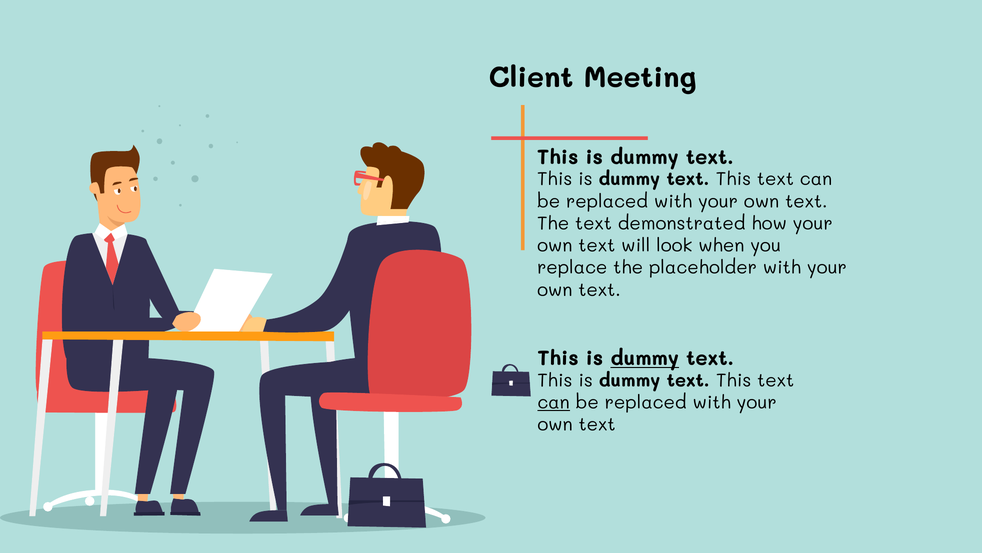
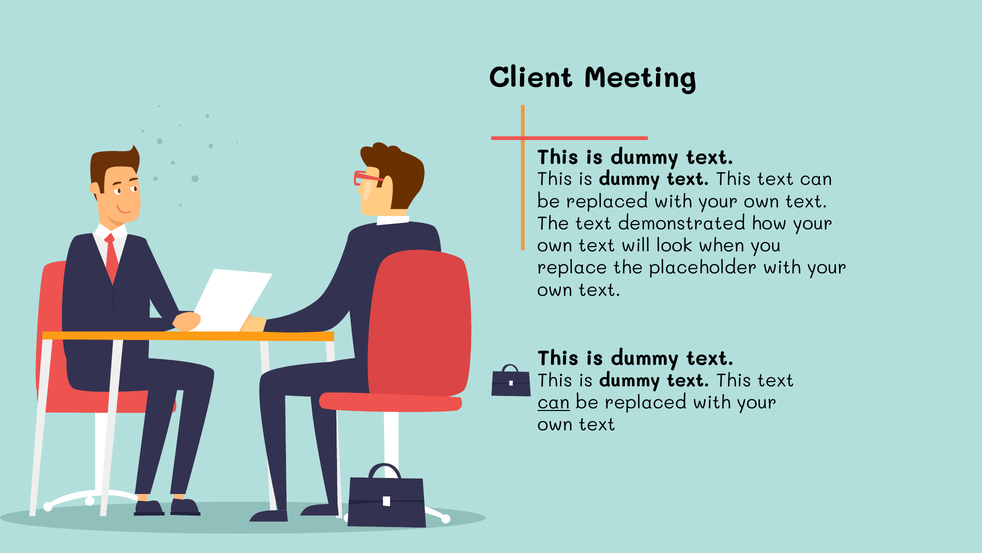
dummy at (645, 358) underline: present -> none
